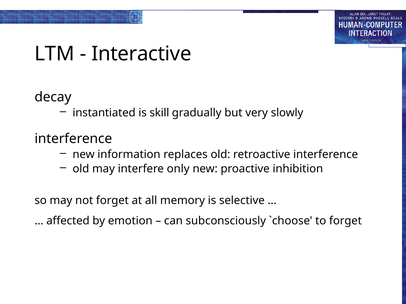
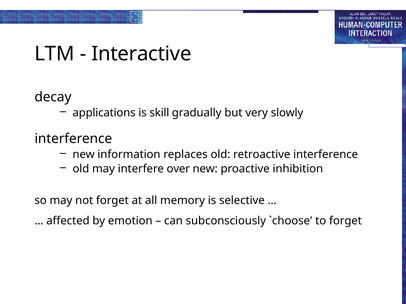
instantiated: instantiated -> applications
only: only -> over
